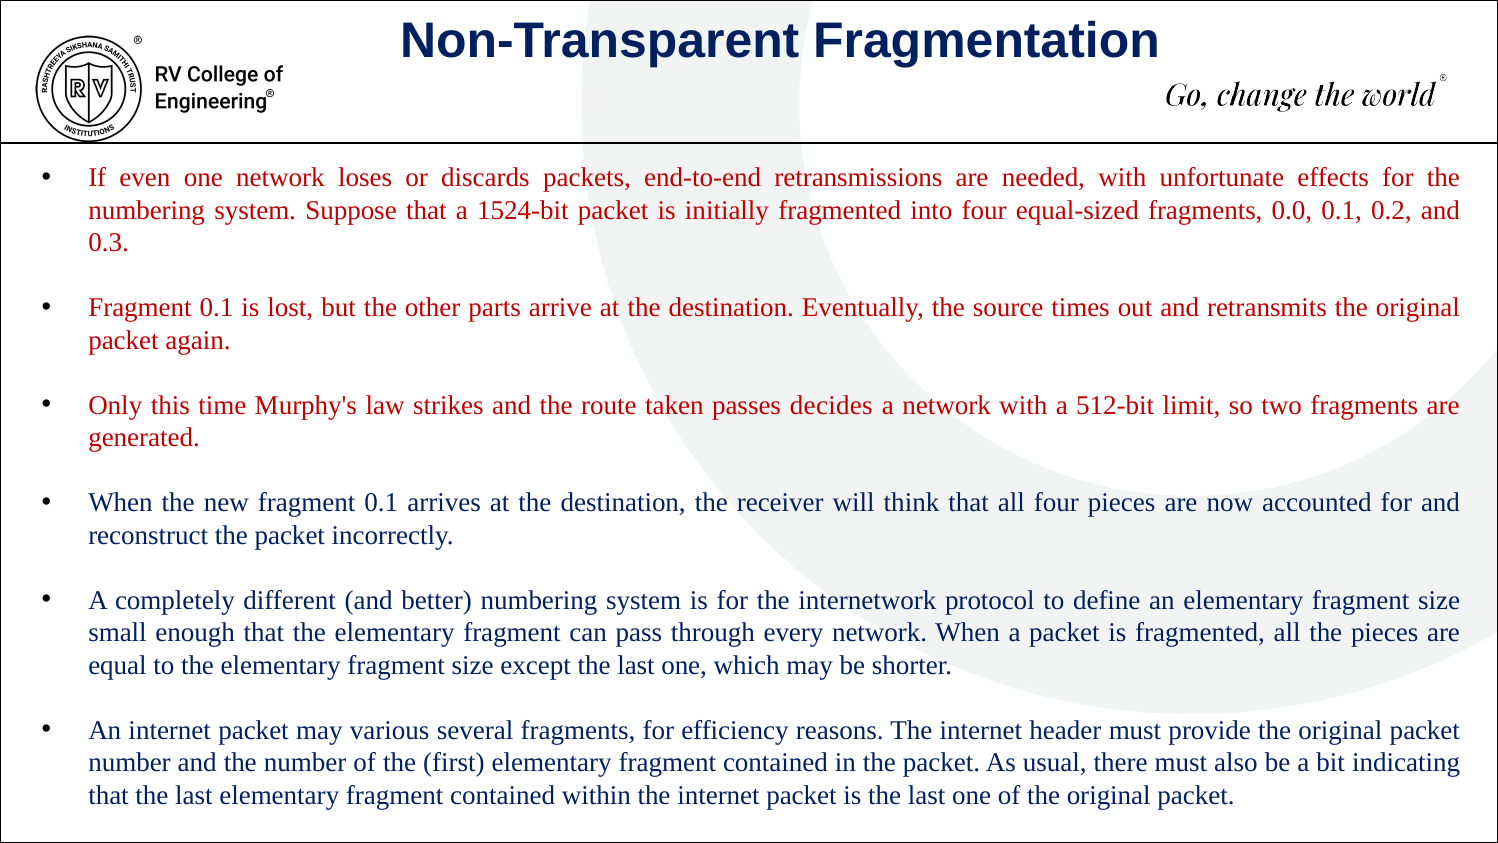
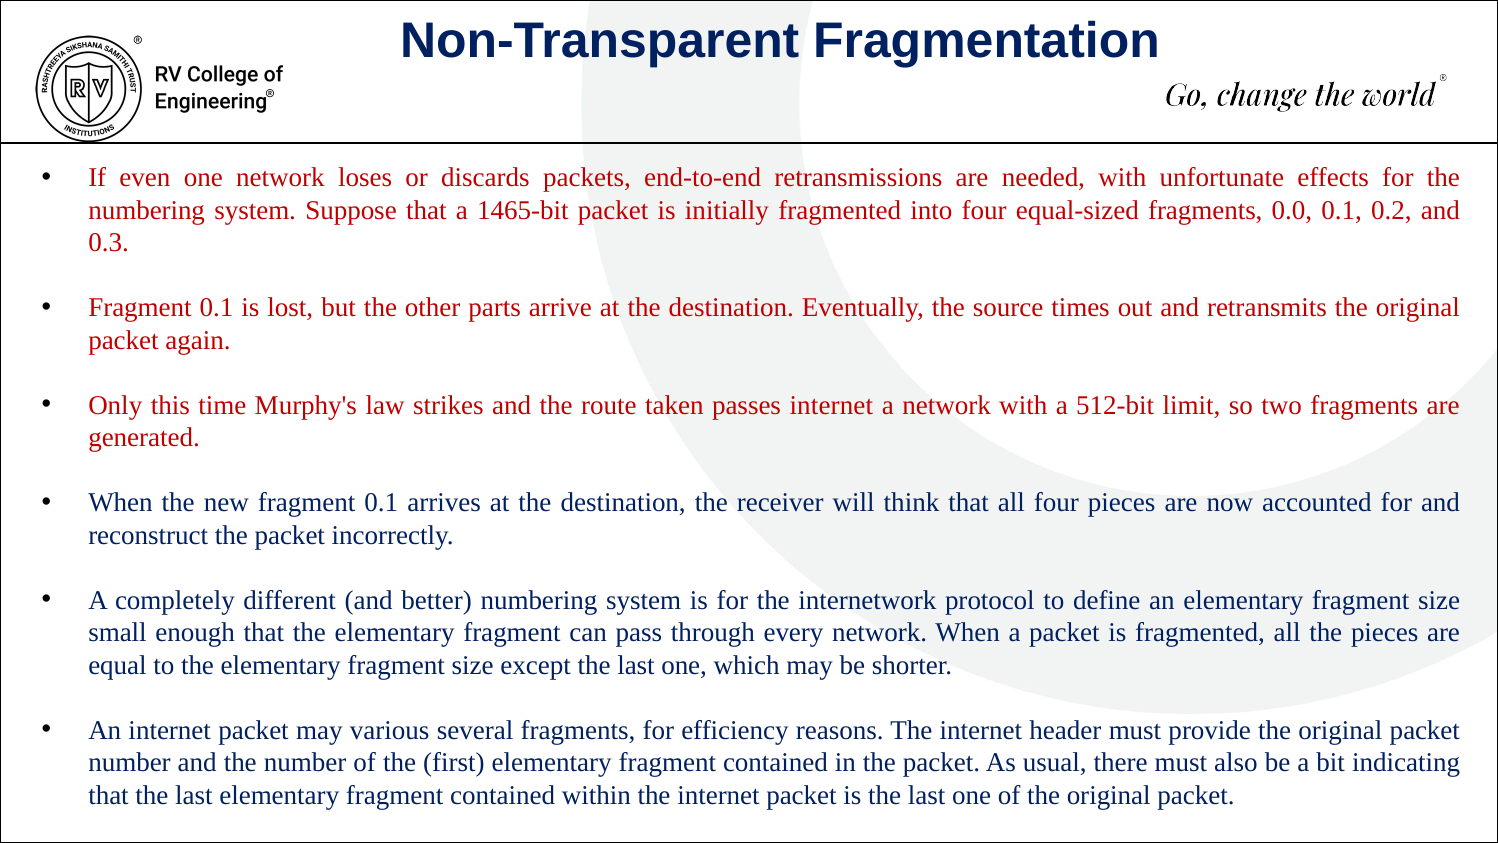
1524-bit: 1524-bit -> 1465-bit
passes decides: decides -> internet
